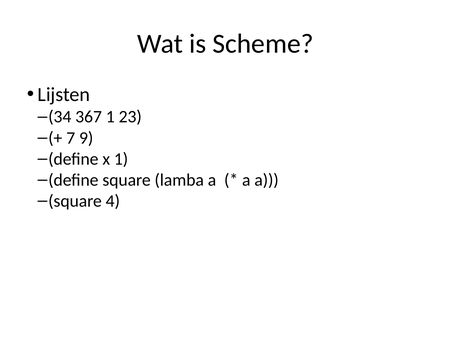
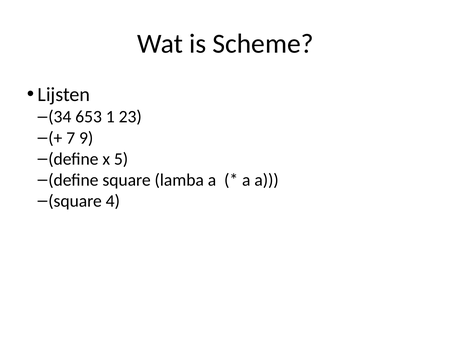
367: 367 -> 653
x 1: 1 -> 5
